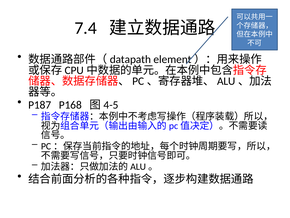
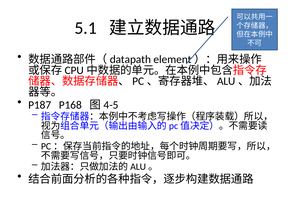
7.4: 7.4 -> 5.1
